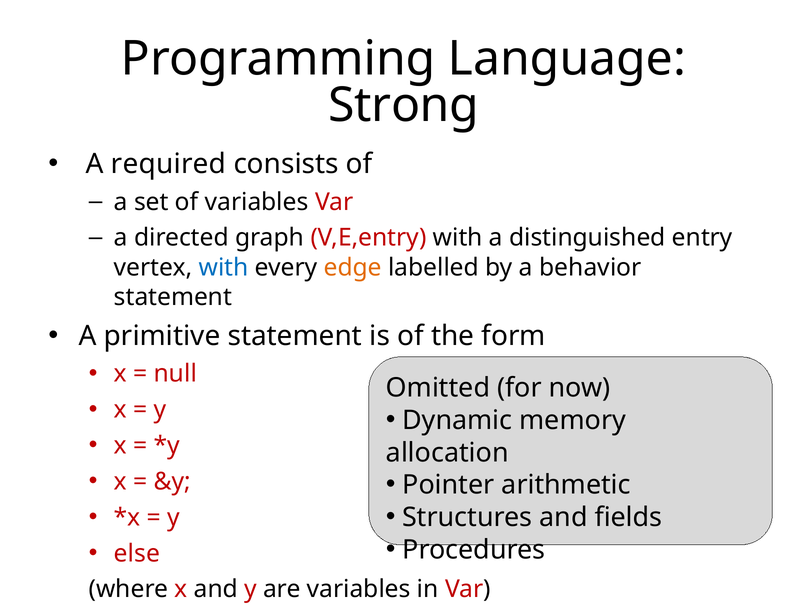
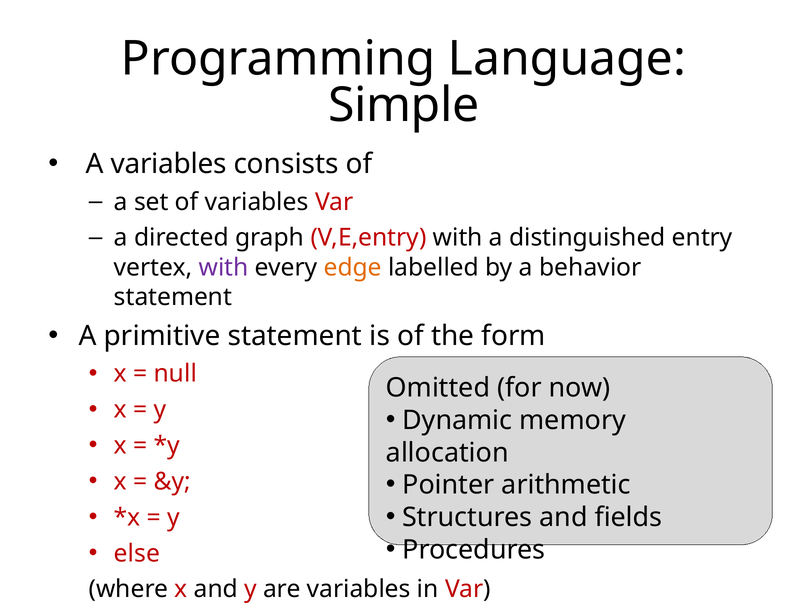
Strong: Strong -> Simple
A required: required -> variables
with at (224, 267) colour: blue -> purple
